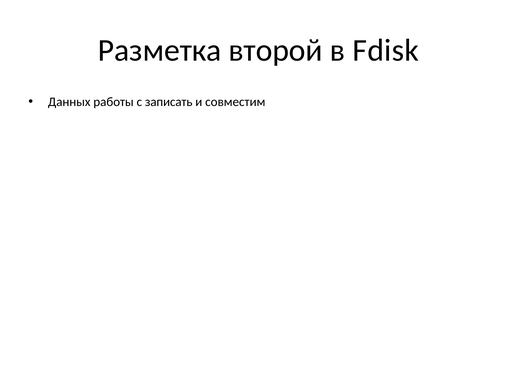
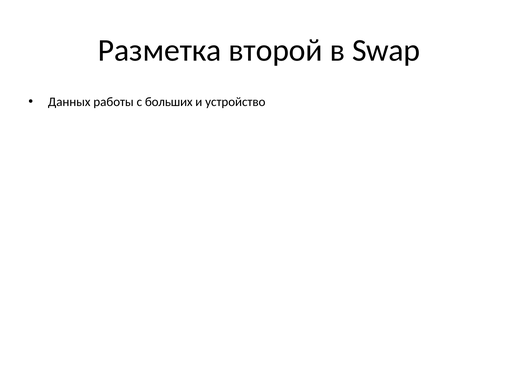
Fdisk: Fdisk -> Swap
записать: записать -> больших
совместим: совместим -> устройство
